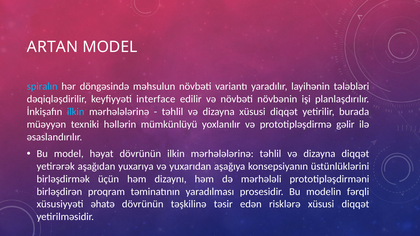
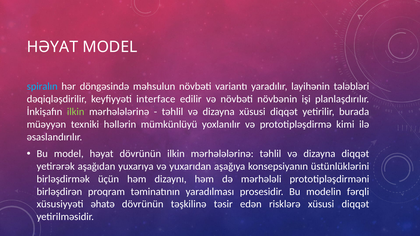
ARTAN at (52, 47): ARTAN -> HƏYAT
ilkin at (76, 112) colour: light blue -> light green
gəlir: gəlir -> kimi
